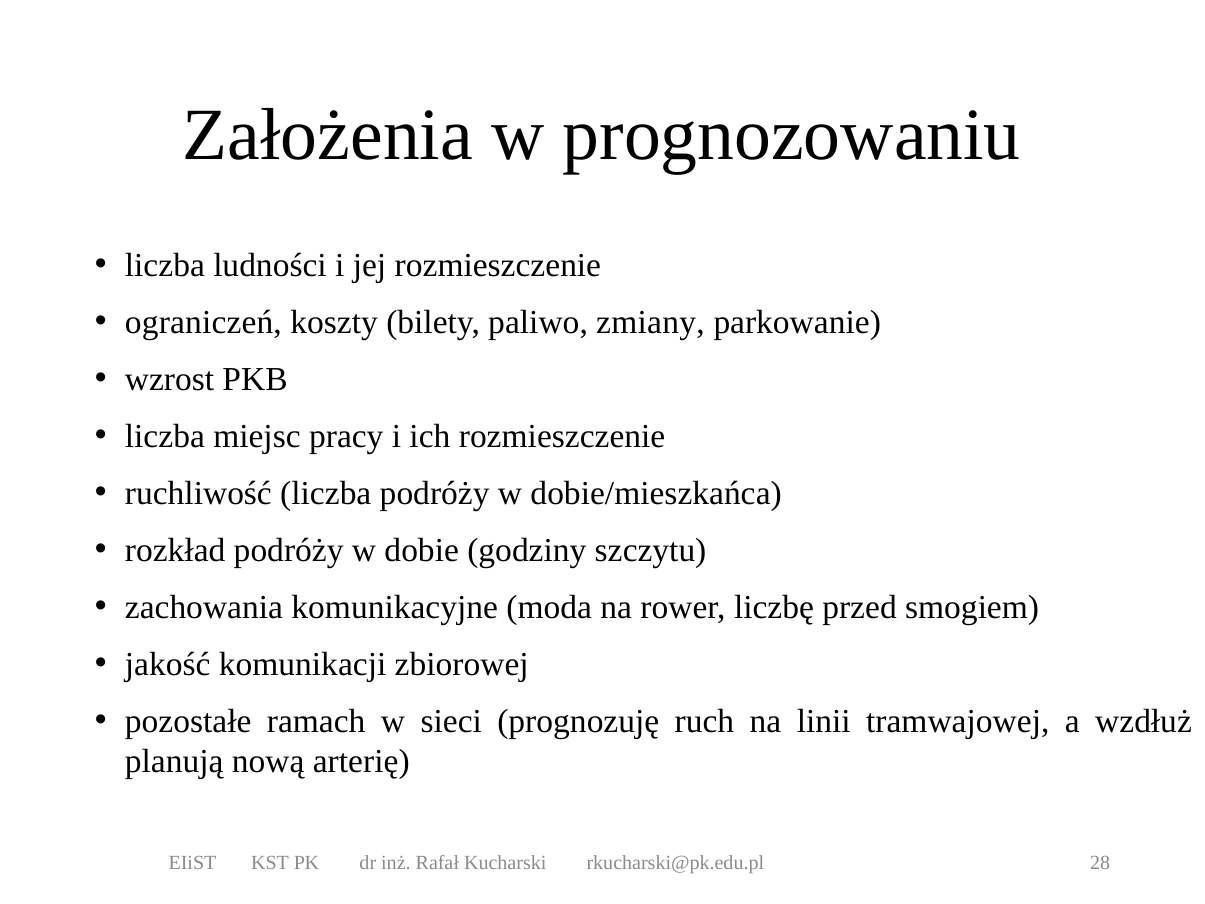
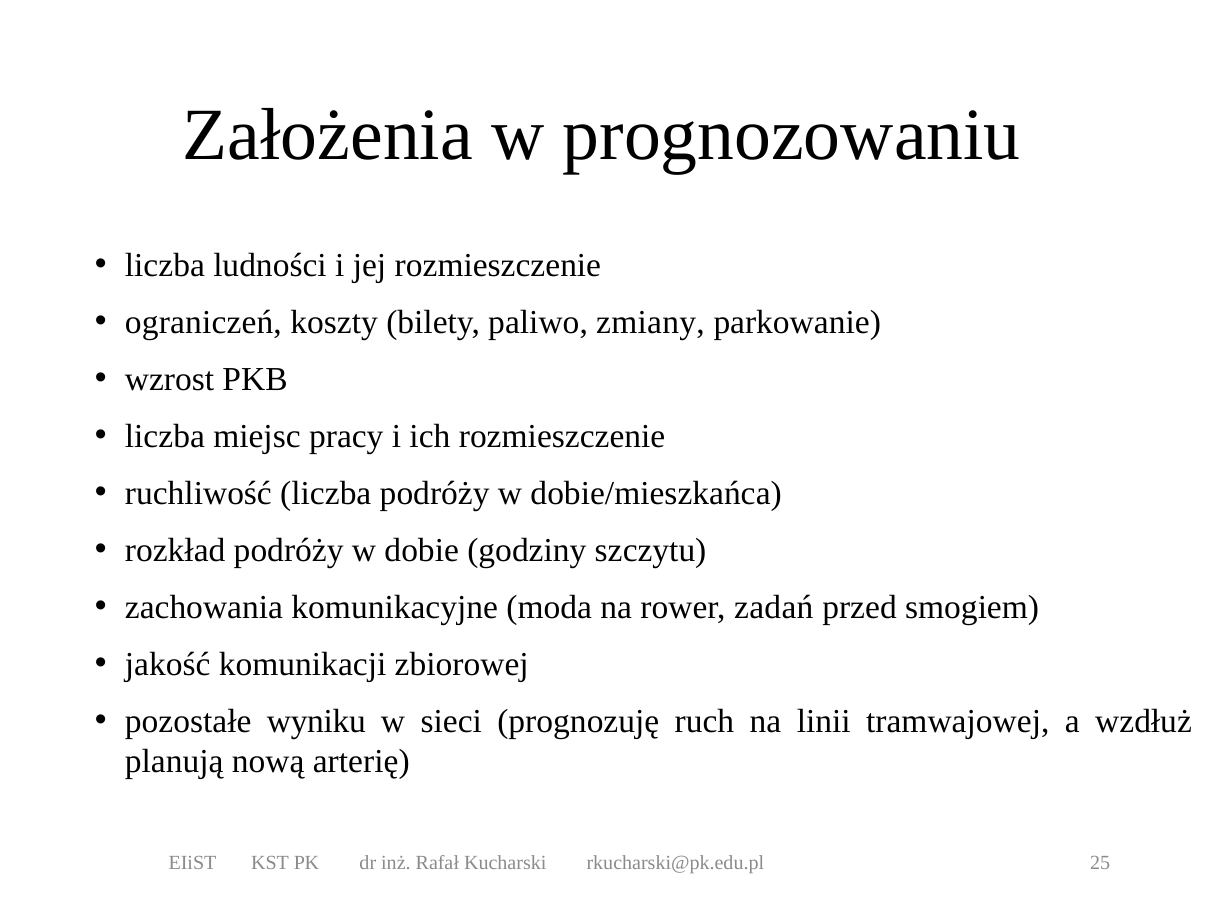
liczbę: liczbę -> zadań
ramach: ramach -> wyniku
28: 28 -> 25
